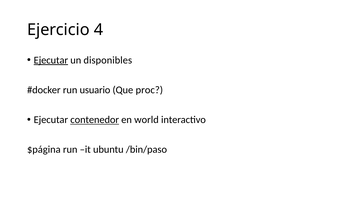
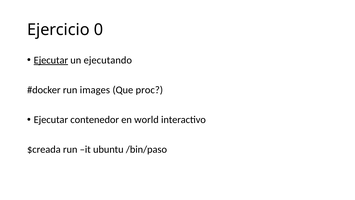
4: 4 -> 0
disponibles: disponibles -> ejecutando
usuario: usuario -> images
contenedor underline: present -> none
$página: $página -> $creada
